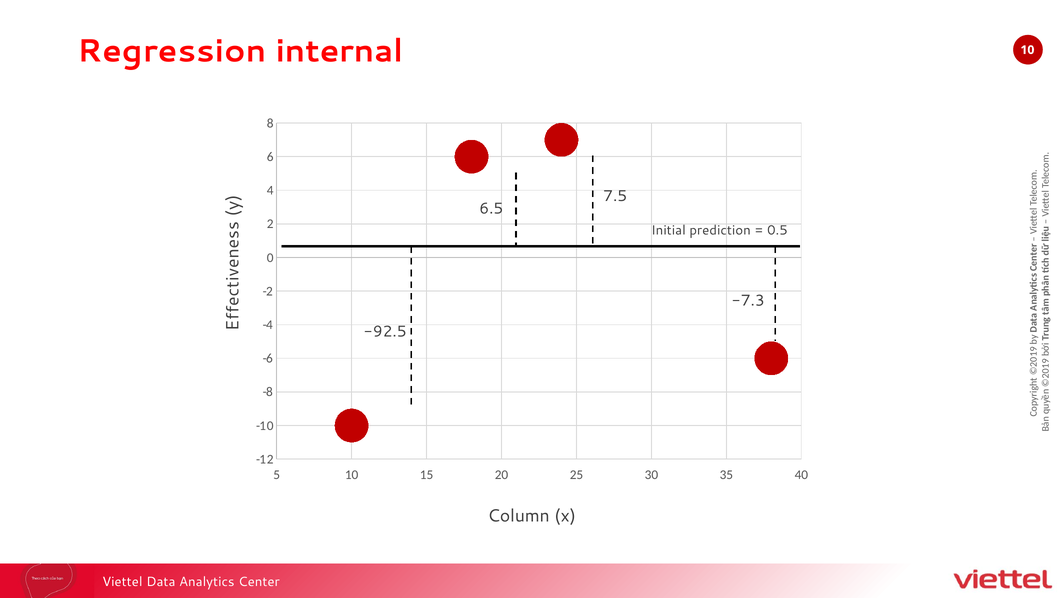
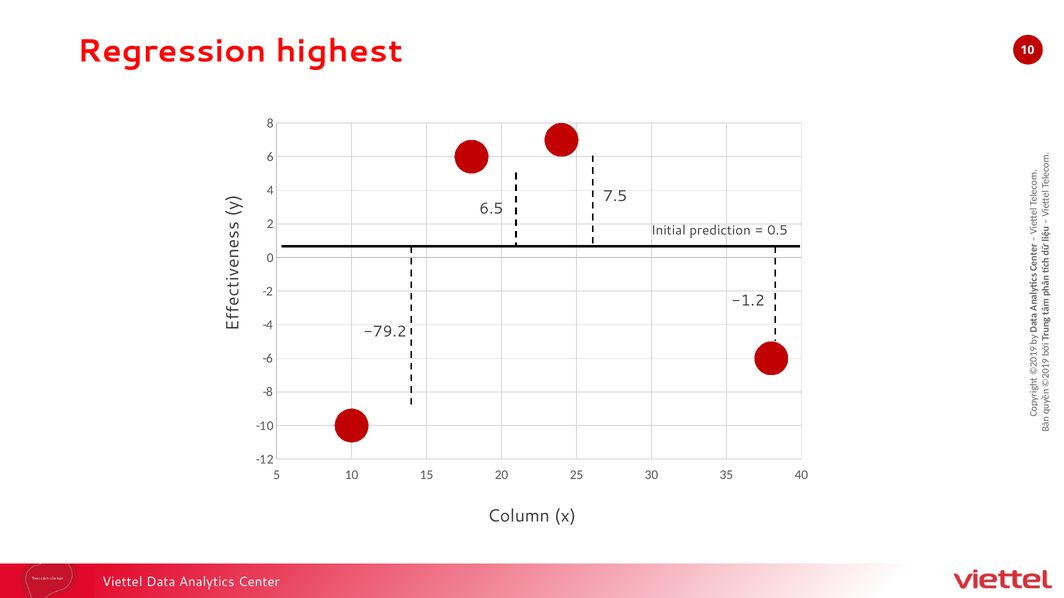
internal: internal -> highest
-7.3: -7.3 -> -1.2
-92.5: -92.5 -> -79.2
